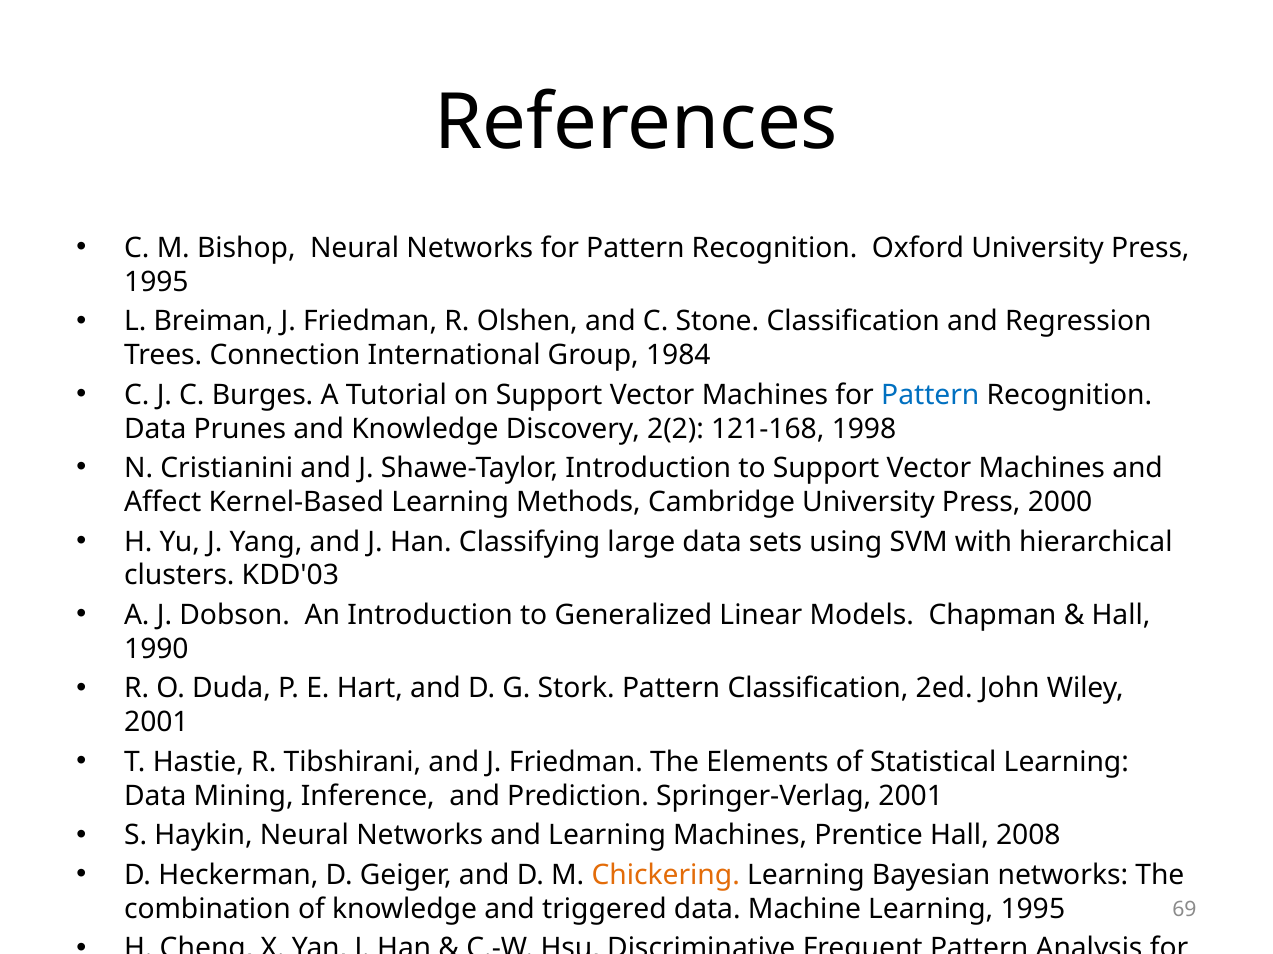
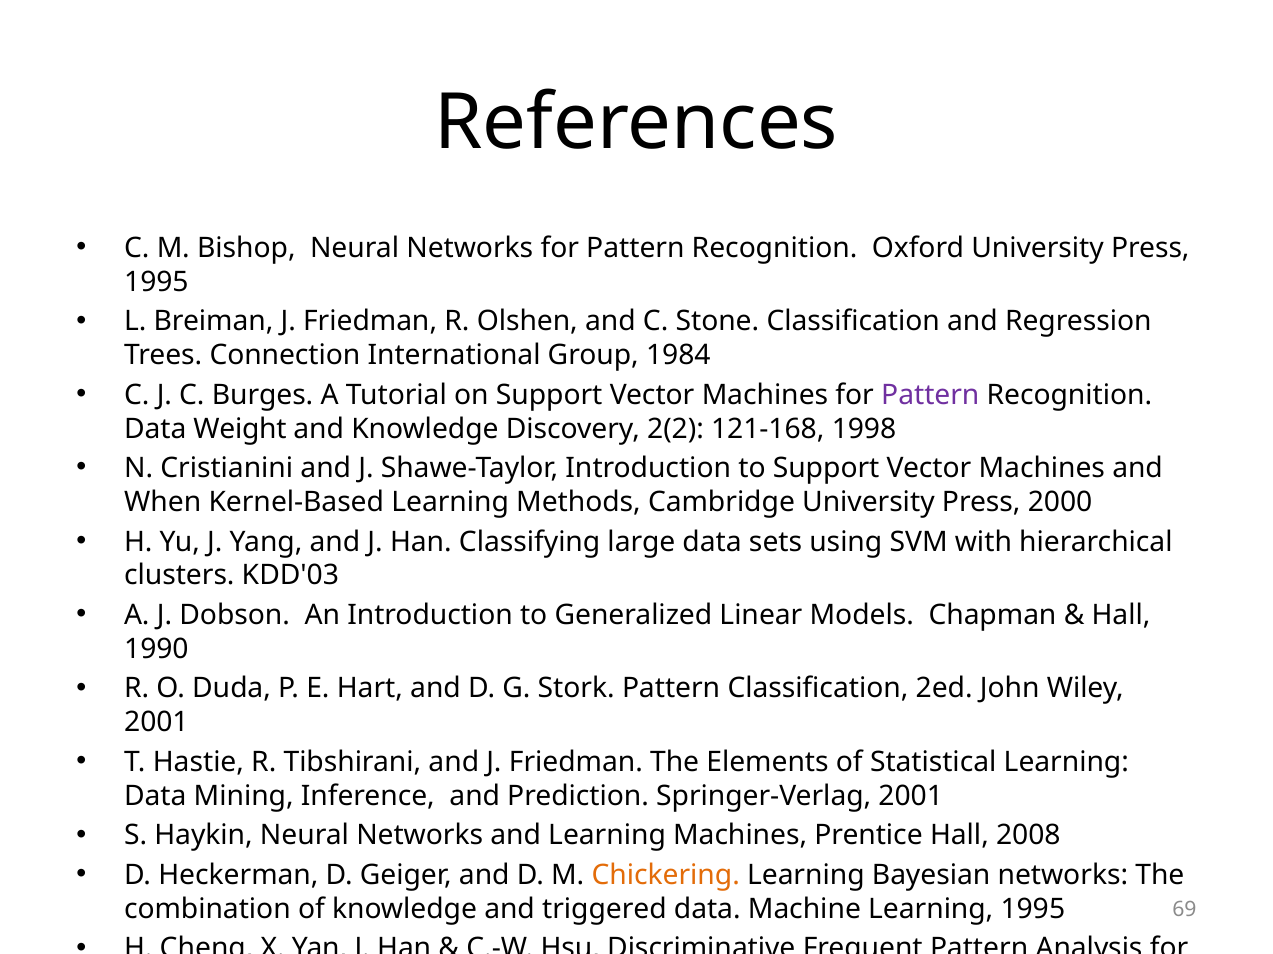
Pattern at (930, 395) colour: blue -> purple
Prunes: Prunes -> Weight
Affect: Affect -> When
